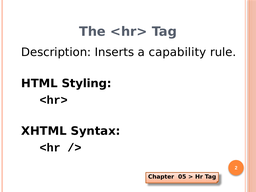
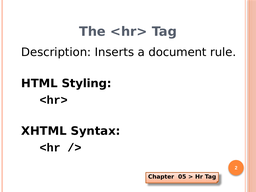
capability: capability -> document
